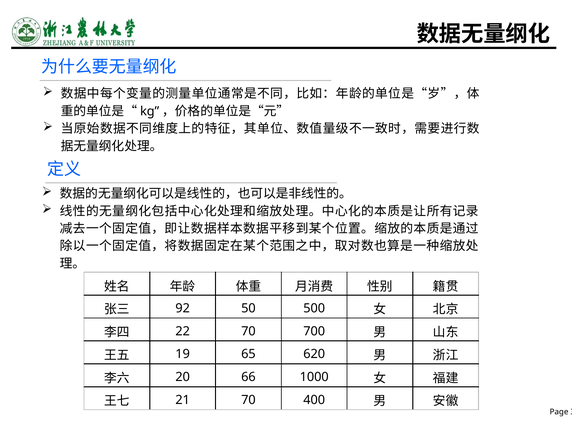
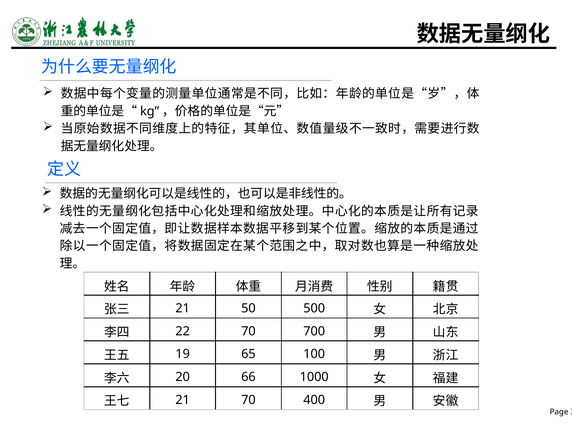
92 at (183, 308): 92 -> 21
620: 620 -> 100
